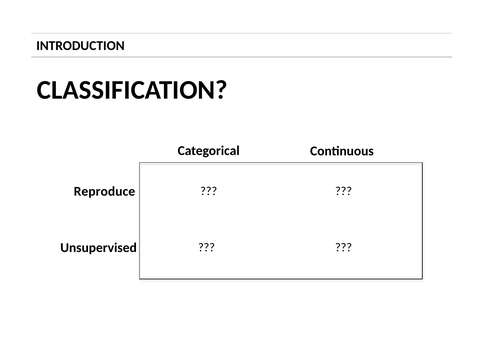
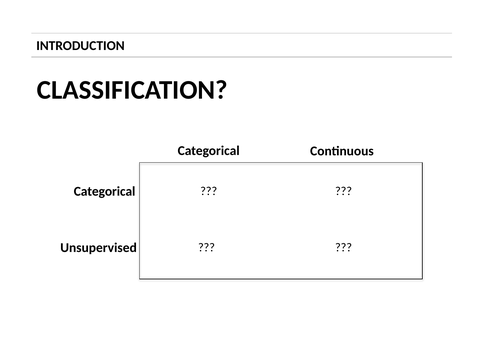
Reproduce at (104, 191): Reproduce -> Categorical
